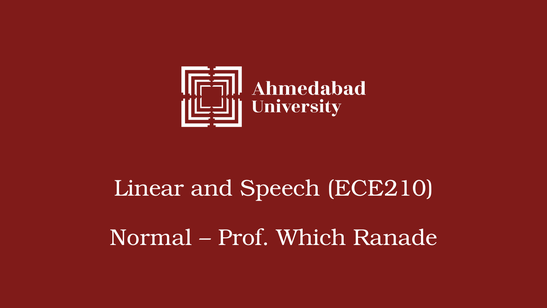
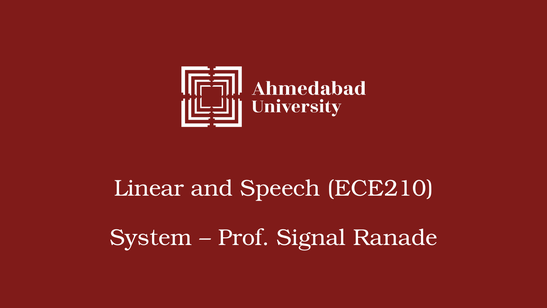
Normal: Normal -> System
Which: Which -> Signal
